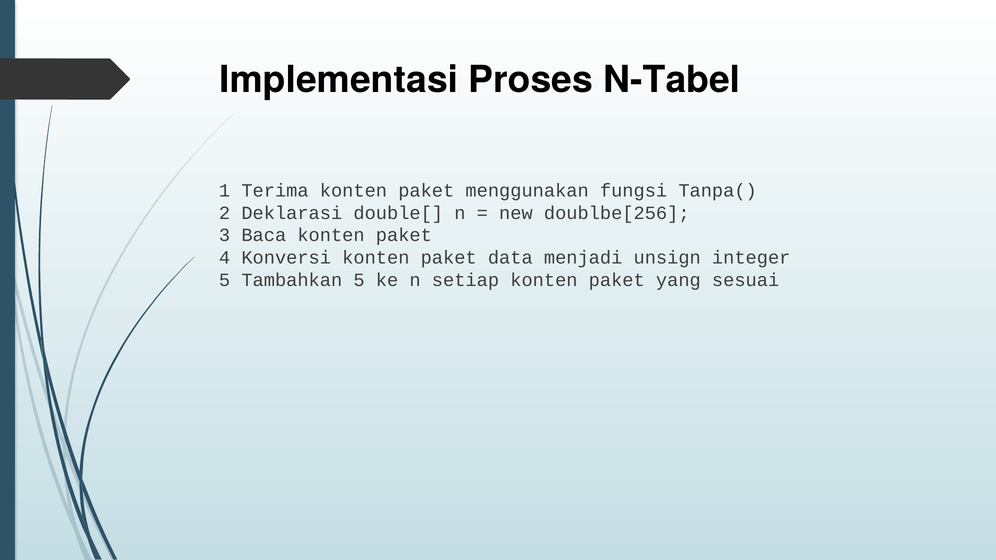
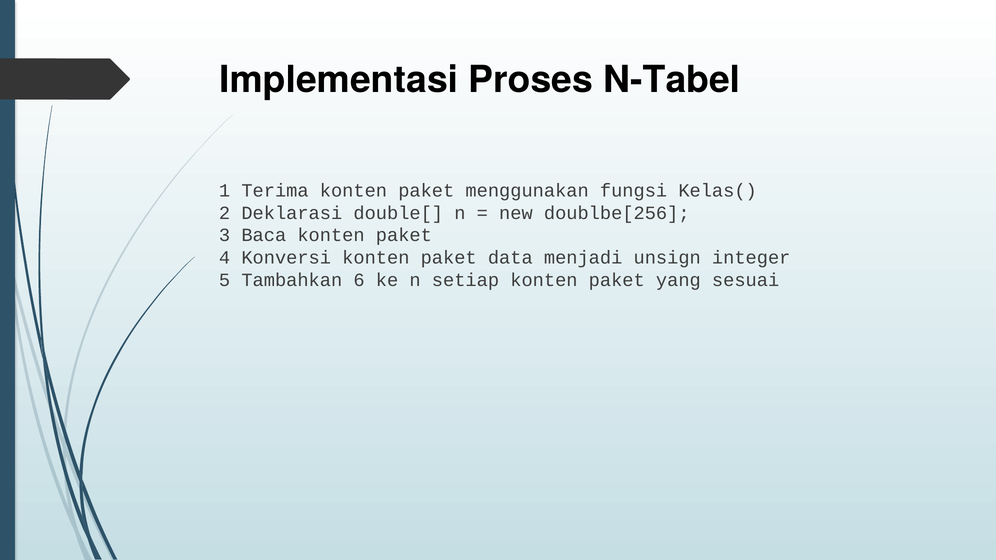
Tanpa(: Tanpa( -> Kelas(
Tambahkan 5: 5 -> 6
